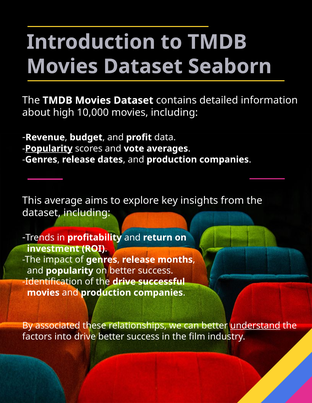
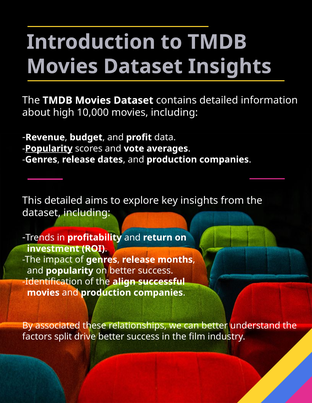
Dataset Seaborn: Seaborn -> Insights
This average: average -> detailed
the drive: drive -> align
understand underline: present -> none
into: into -> split
